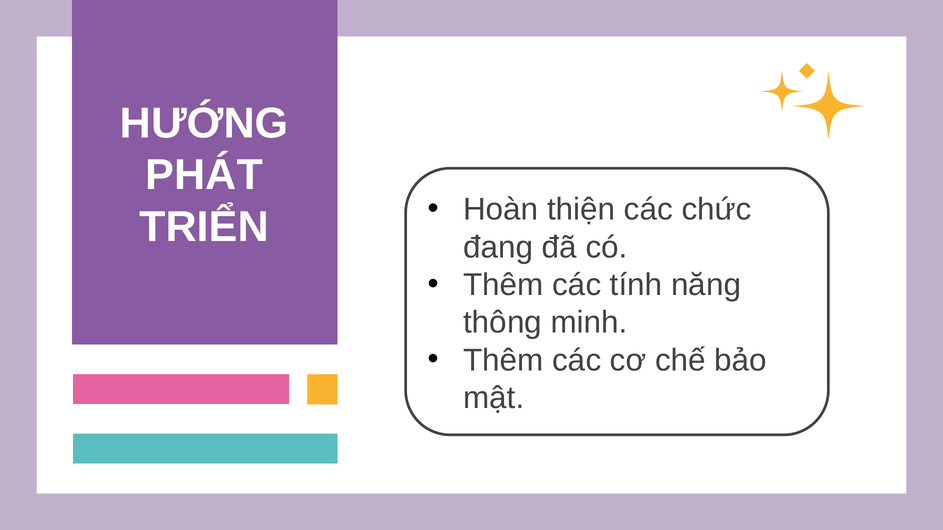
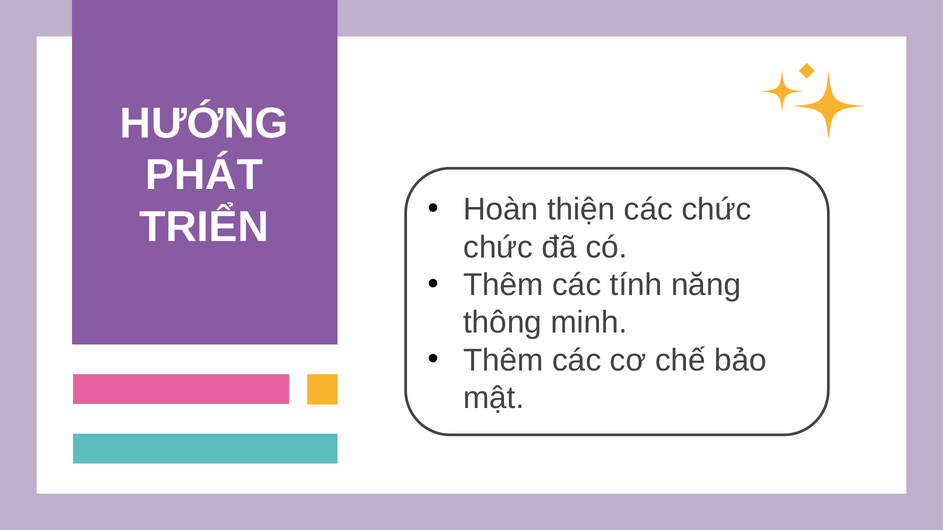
đang at (498, 247): đang -> chức
